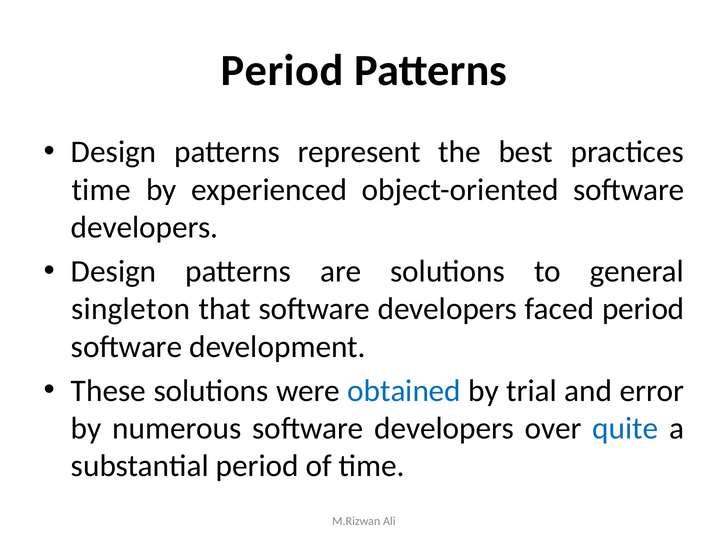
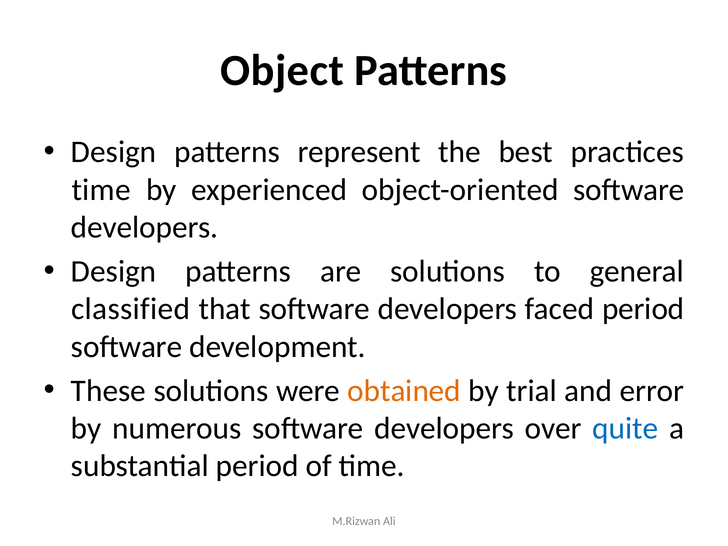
Period at (282, 70): Period -> Object
singleton: singleton -> classified
obtained colour: blue -> orange
